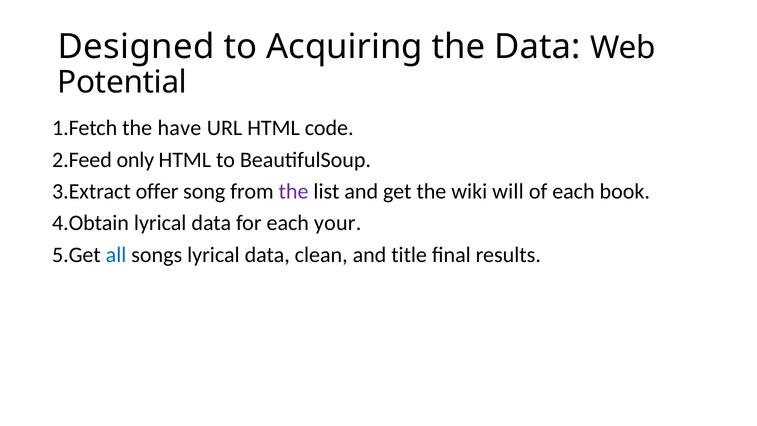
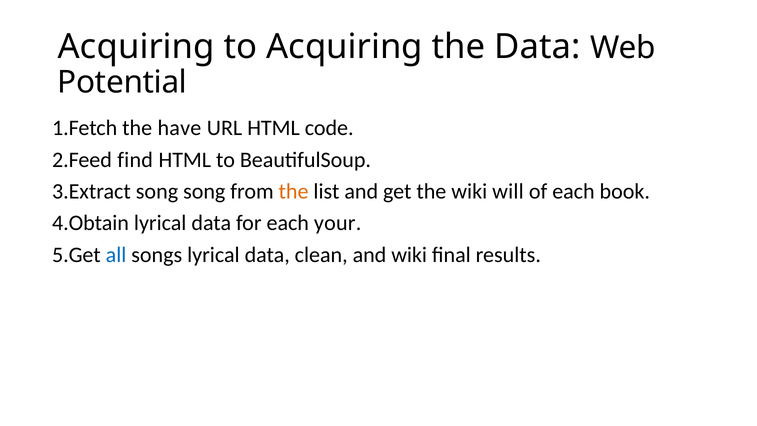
Designed at (136, 47): Designed -> Acquiring
only: only -> find
offer at (157, 191): offer -> song
the at (294, 191) colour: purple -> orange
and title: title -> wiki
